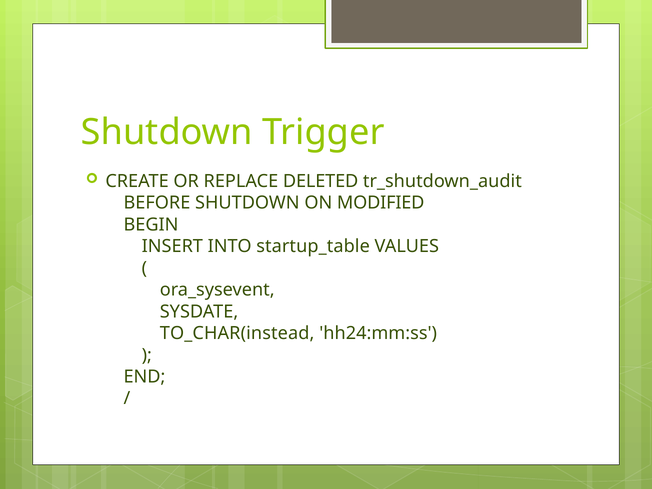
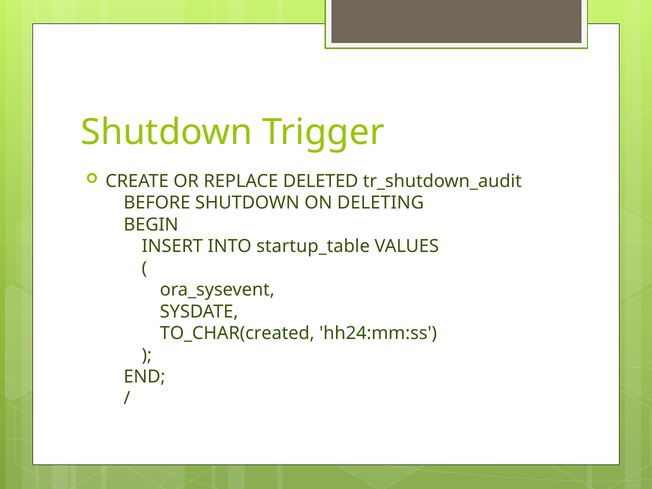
MODIFIED: MODIFIED -> DELETING
TO_CHAR(instead: TO_CHAR(instead -> TO_CHAR(created
